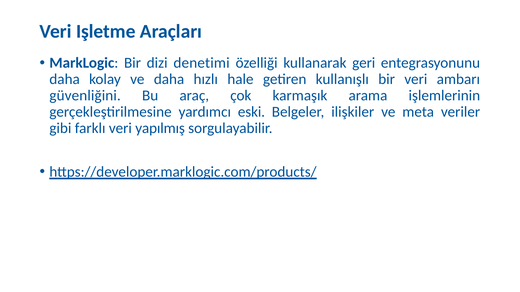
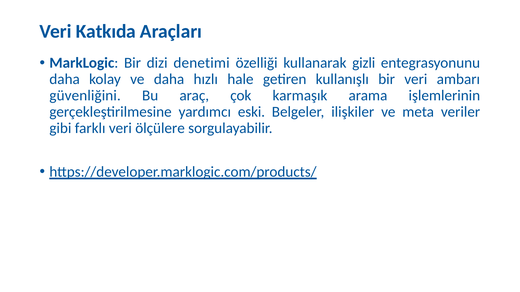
Işletme: Işletme -> Katkıda
geri: geri -> gizli
yapılmış: yapılmış -> ölçülere
